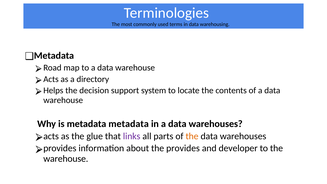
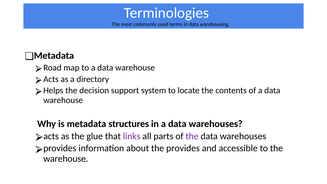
metadata metadata: metadata -> structures
the at (192, 136) colour: orange -> purple
developer: developer -> accessible
